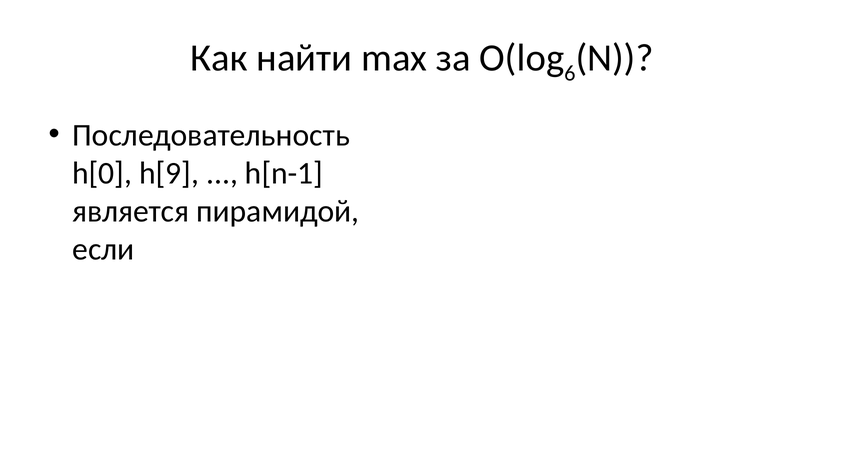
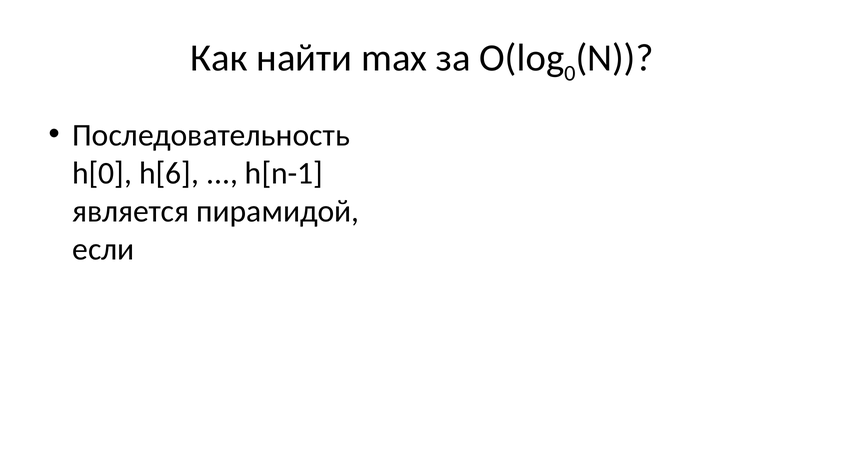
6: 6 -> 0
h[9: h[9 -> h[6
